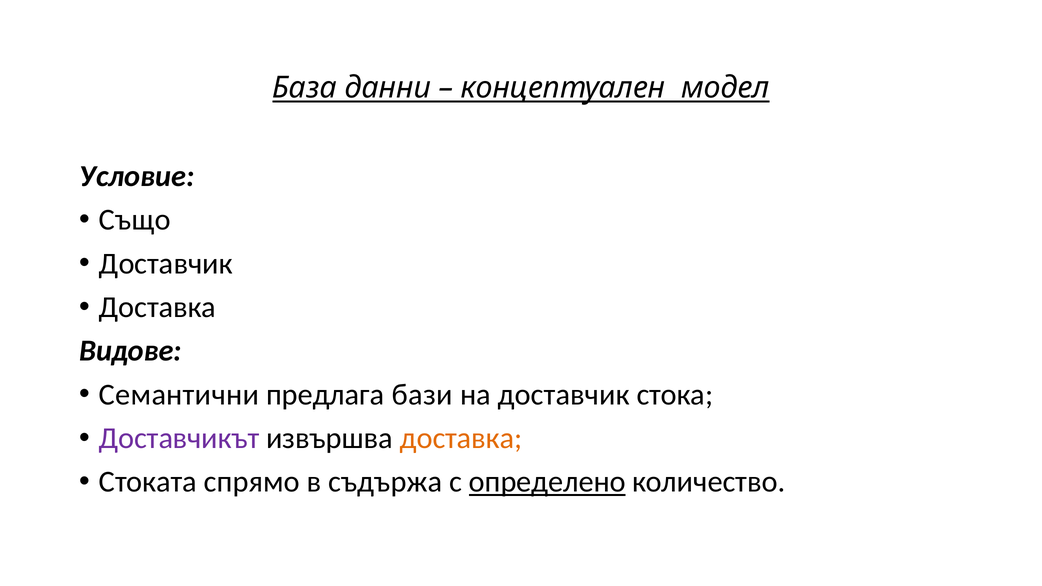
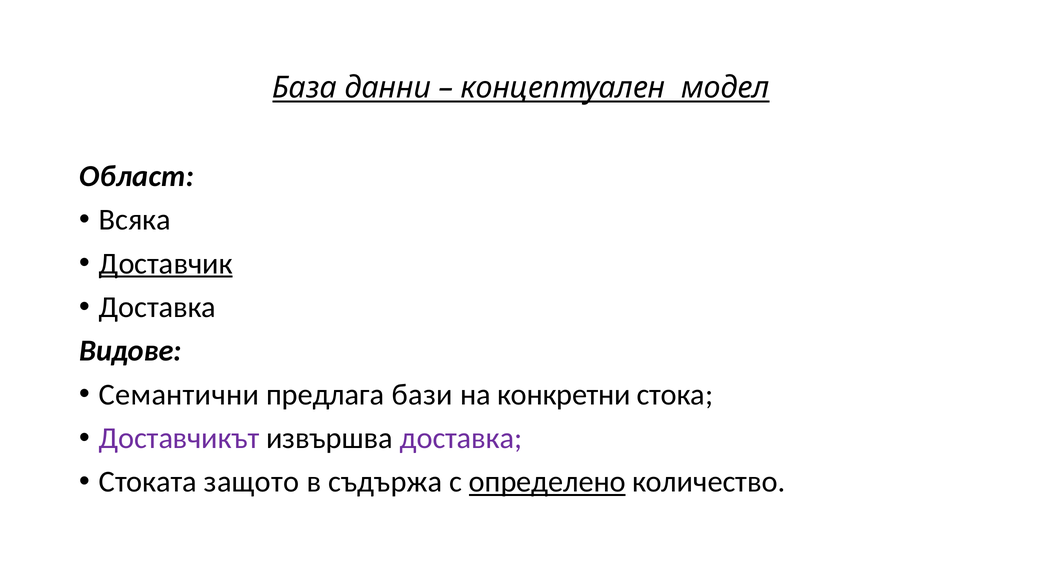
Условие: Условие -> Област
Също: Също -> Всяка
Доставчик at (166, 264) underline: none -> present
на доставчик: доставчик -> конкретни
доставка at (461, 438) colour: orange -> purple
спрямо: спрямо -> защото
